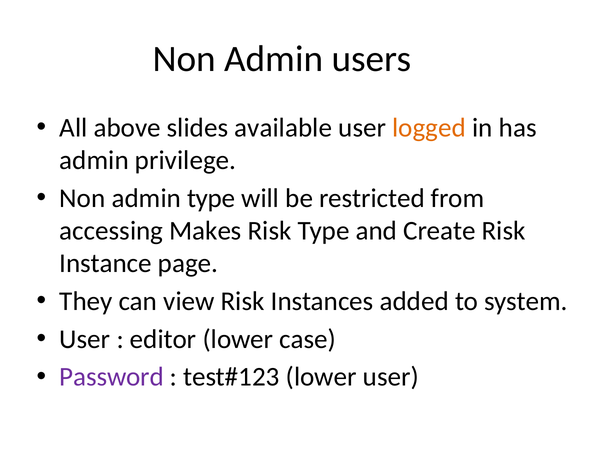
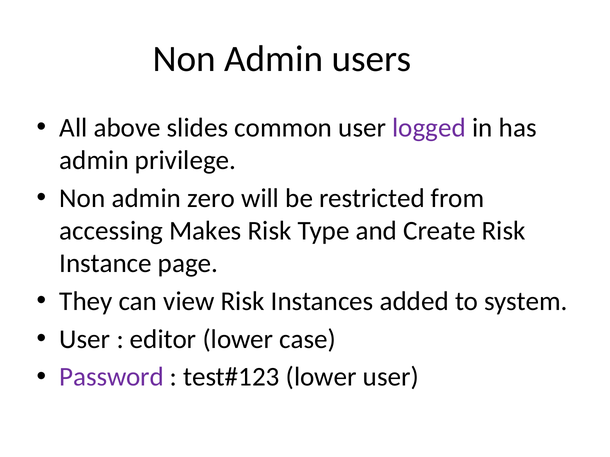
available: available -> common
logged colour: orange -> purple
admin type: type -> zero
